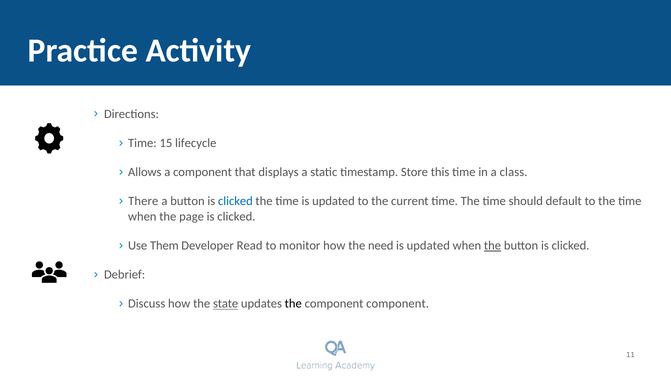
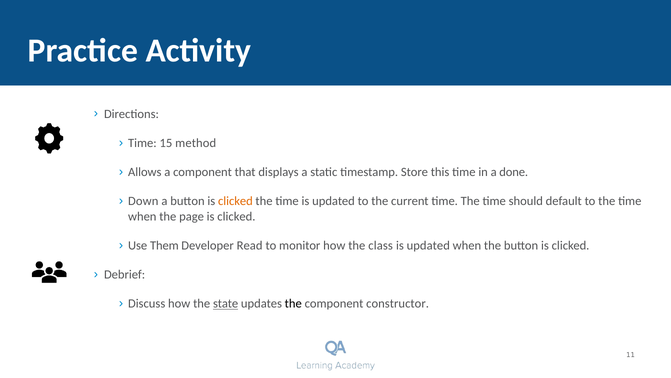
lifecycle: lifecycle -> method
class: class -> done
There: There -> Down
clicked at (235, 201) colour: blue -> orange
need: need -> class
the at (493, 245) underline: present -> none
component component: component -> constructor
